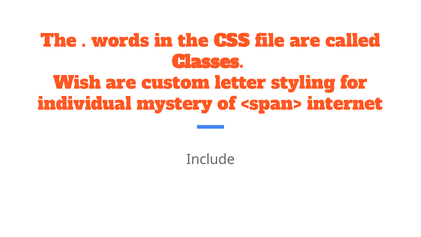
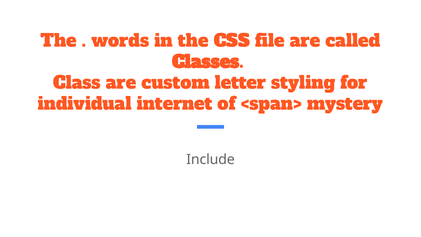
Wish: Wish -> Class
mystery: mystery -> internet
internet: internet -> mystery
